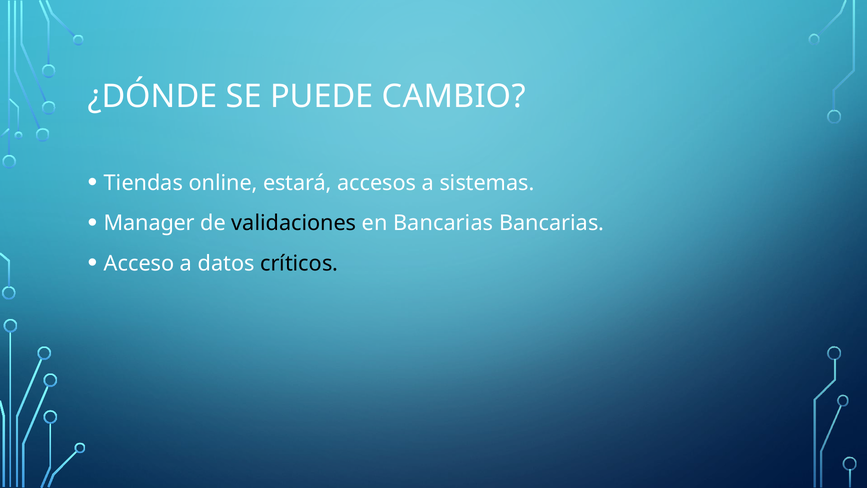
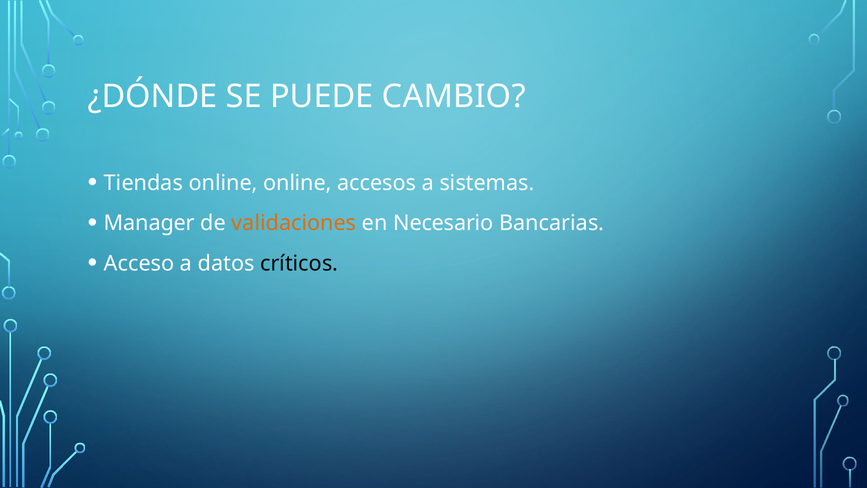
online estará: estará -> online
validaciones colour: black -> orange
en Bancarias: Bancarias -> Necesario
